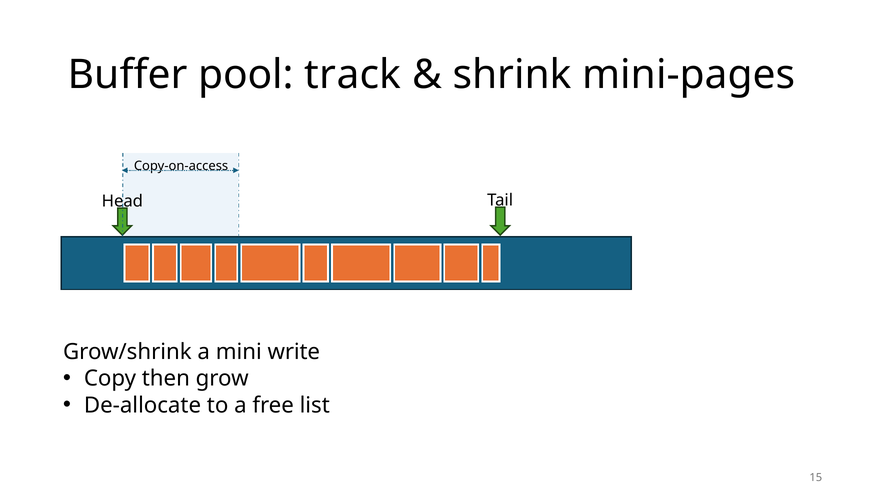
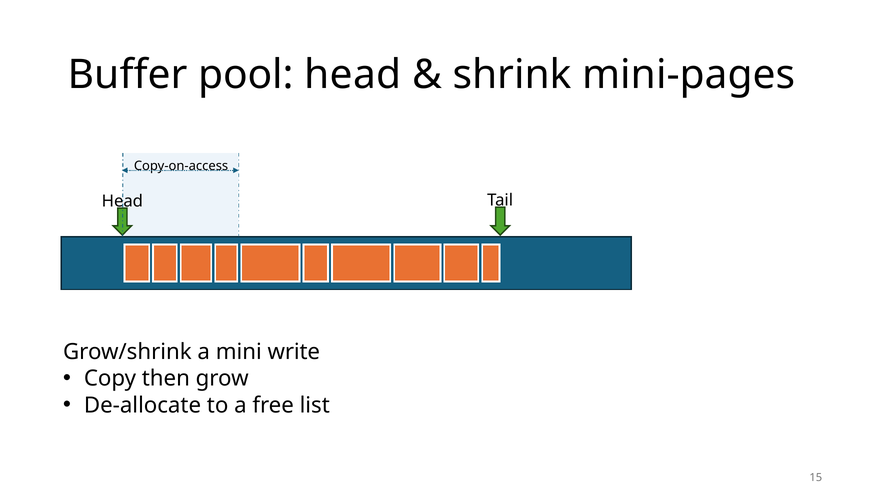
pool track: track -> head
